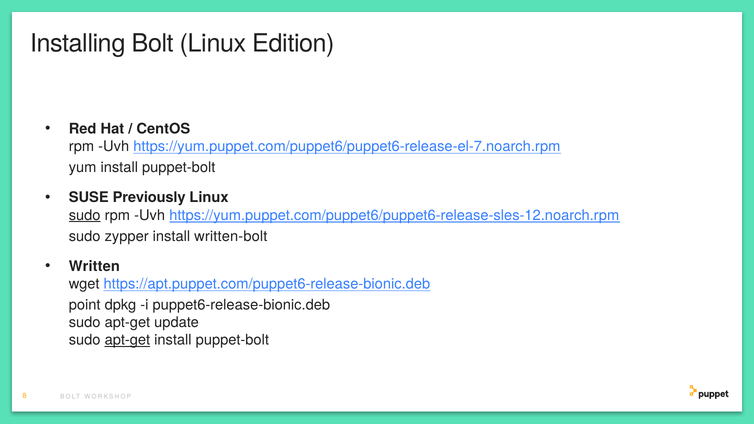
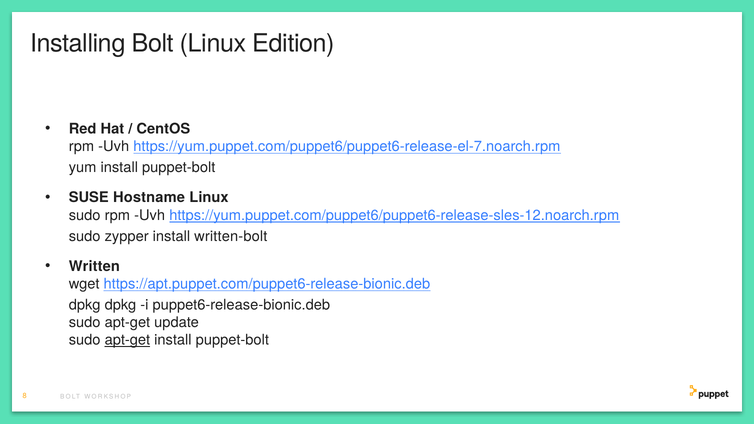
Previously: Previously -> Hostname
sudo at (85, 215) underline: present -> none
point at (85, 305): point -> dpkg
